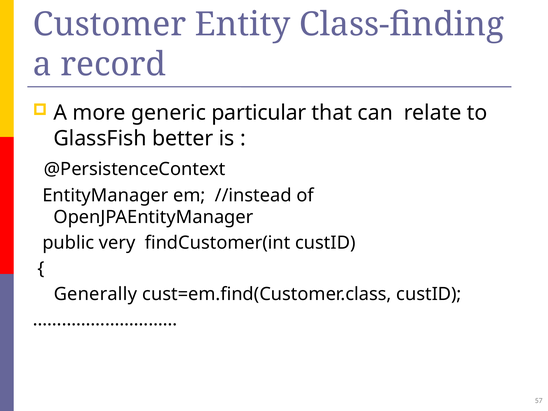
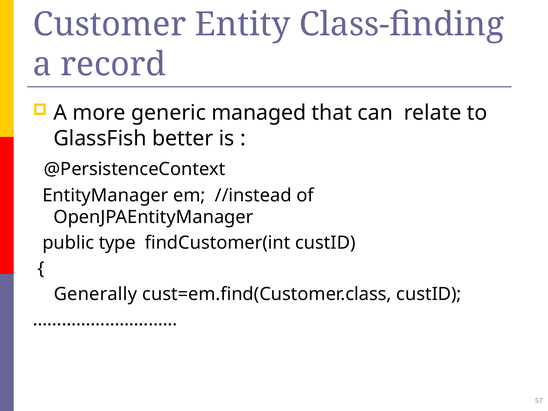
particular: particular -> managed
very: very -> type
